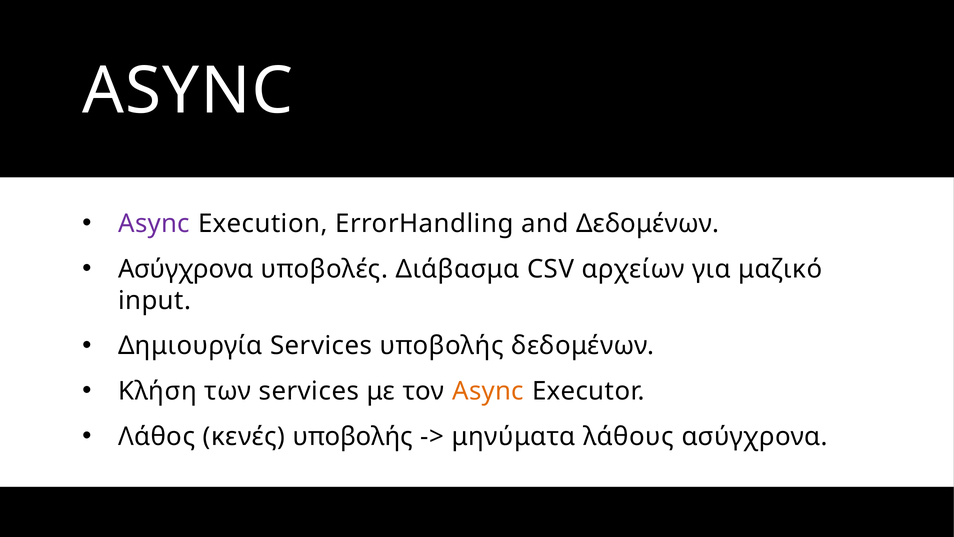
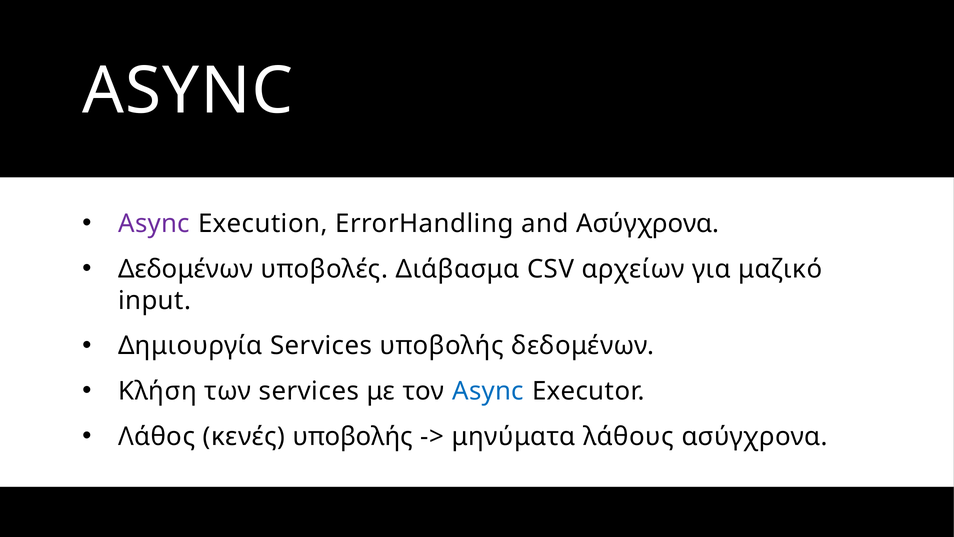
and Δεδομένων: Δεδομένων -> Ασύγχρονα
Ασύγχρονα at (186, 269): Ασύγχρονα -> Δεδομένων
Async at (488, 391) colour: orange -> blue
